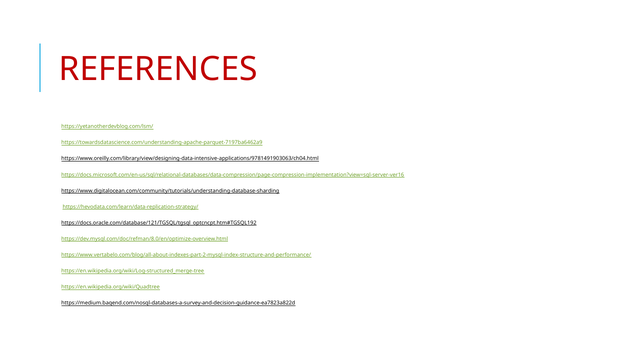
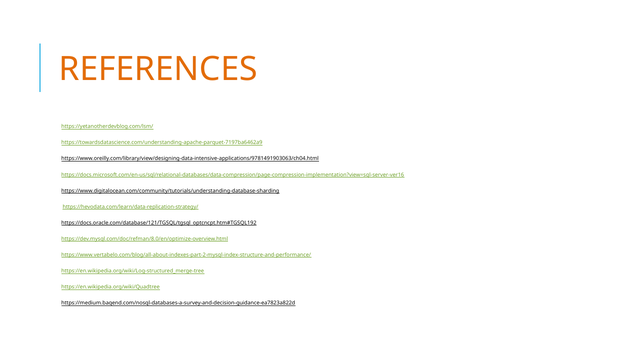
REFERENCES colour: red -> orange
